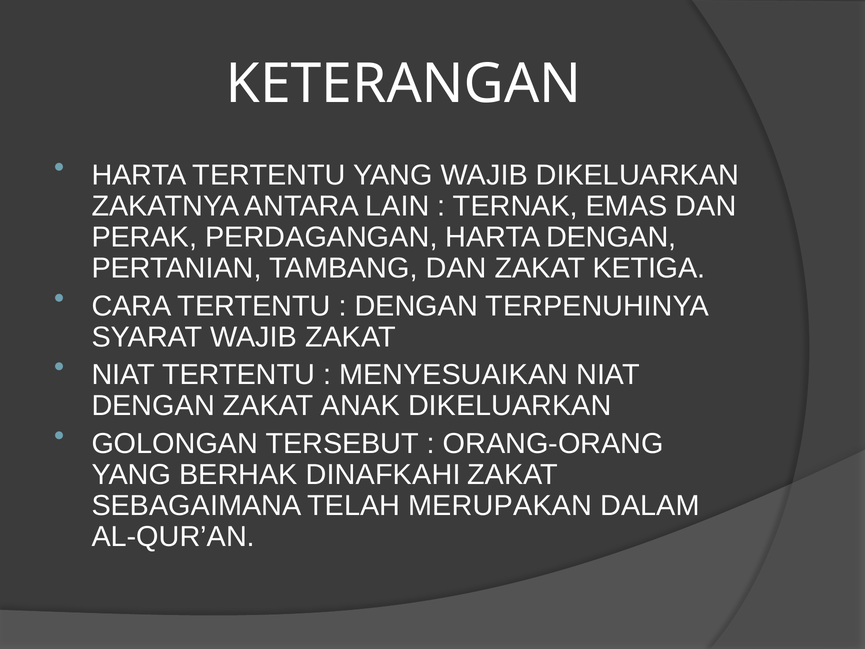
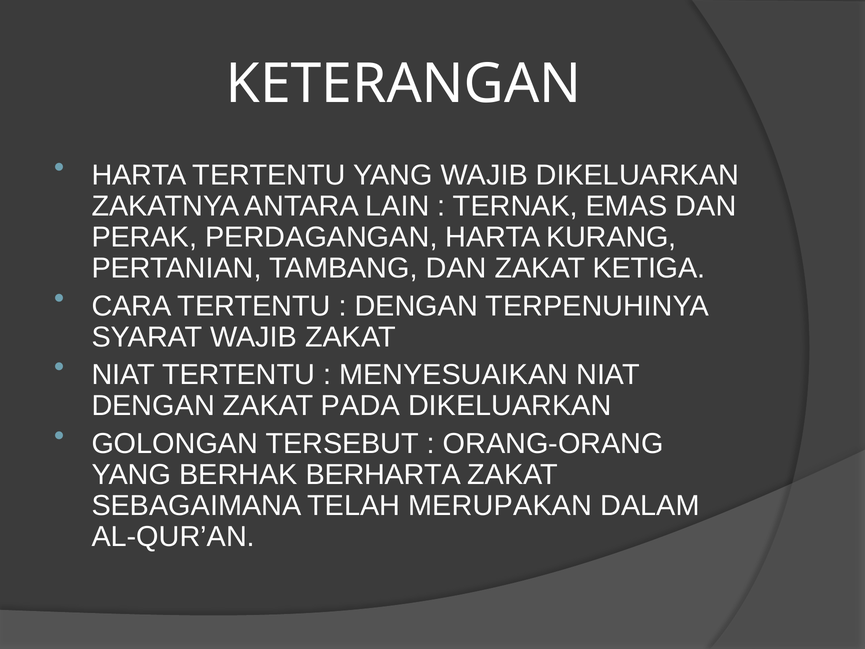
HARTA DENGAN: DENGAN -> KURANG
ANAK: ANAK -> PADA
DINAFKAHI: DINAFKAHI -> BERHARTA
